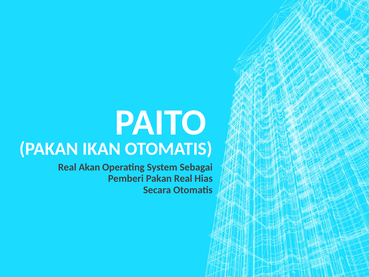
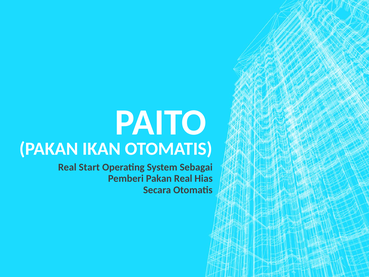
Akan: Akan -> Start
